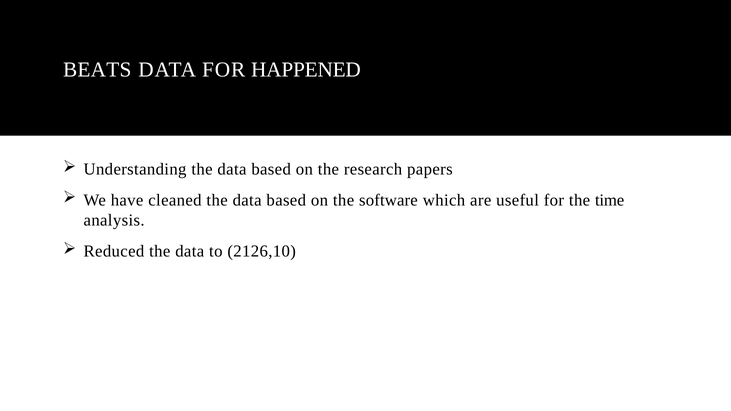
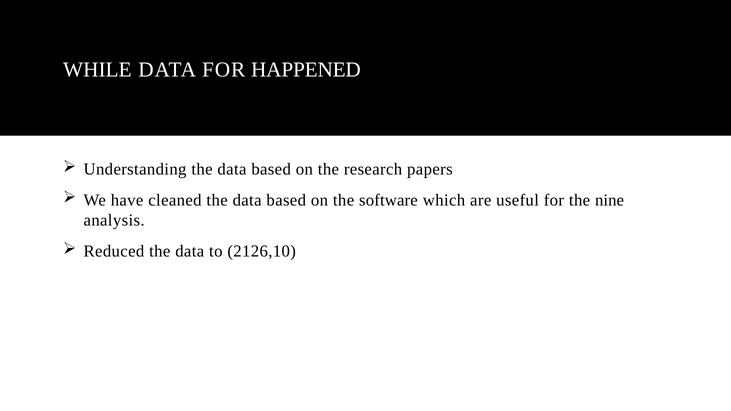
BEATS: BEATS -> WHILE
time: time -> nine
